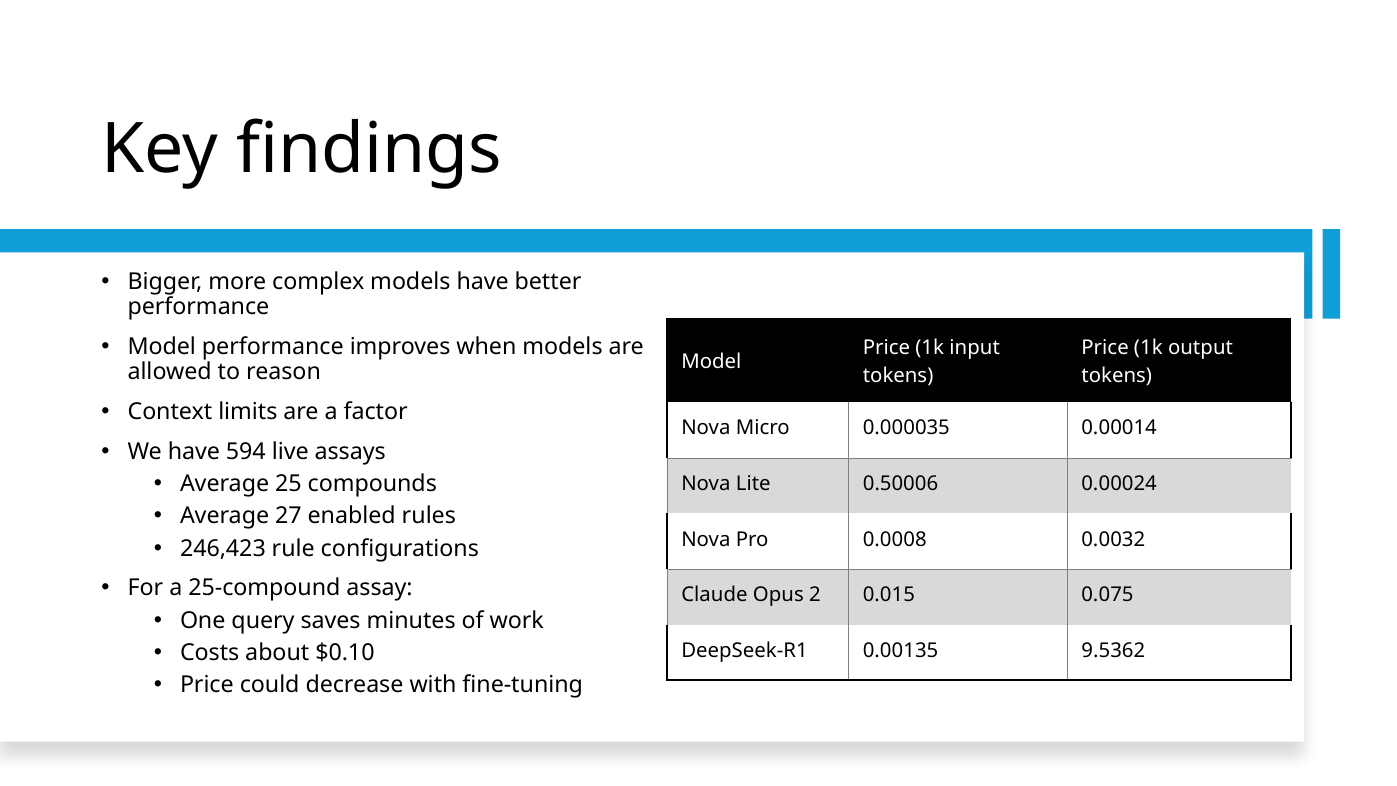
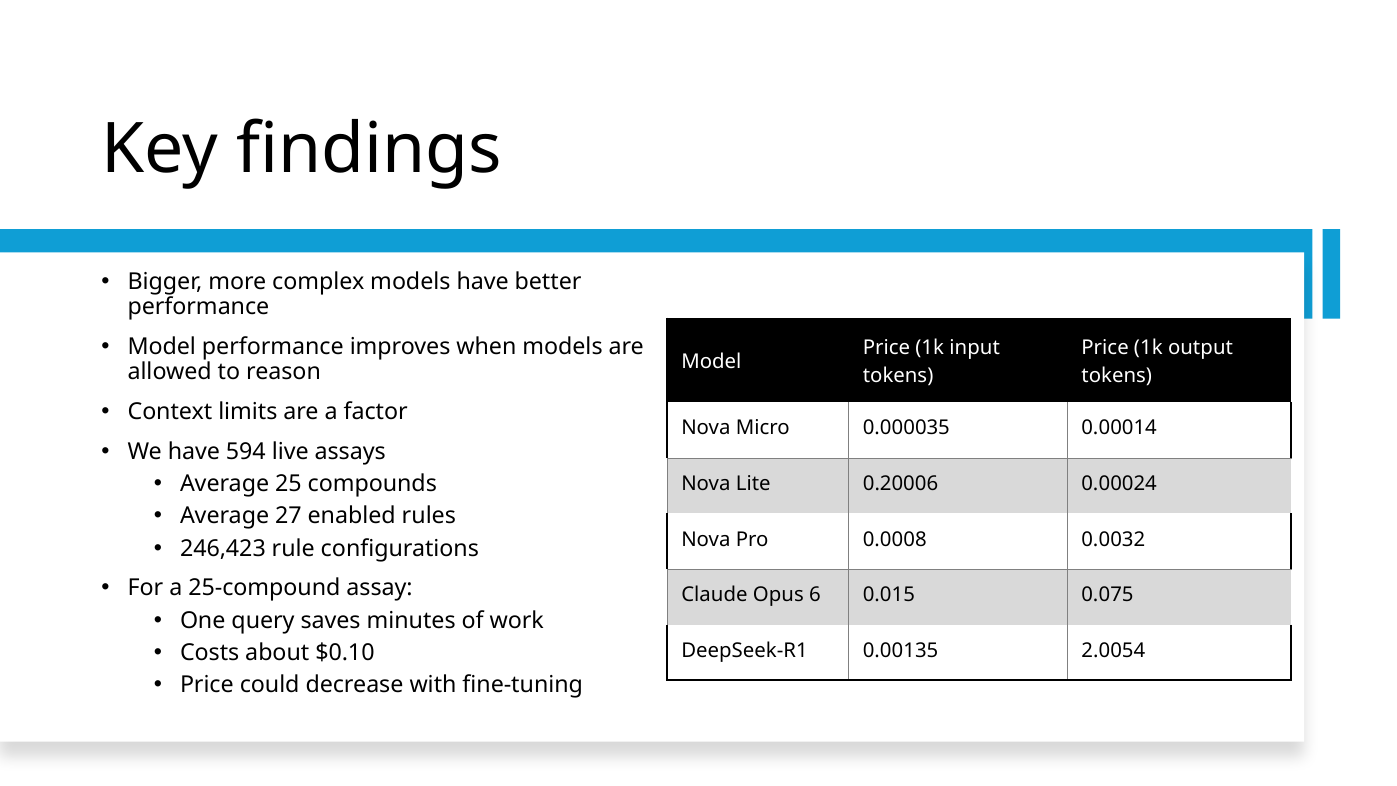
0.50006: 0.50006 -> 0.20006
2: 2 -> 6
9.5362: 9.5362 -> 2.0054
